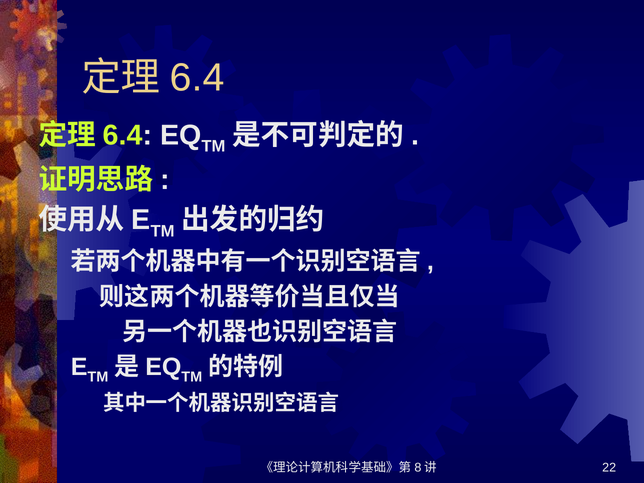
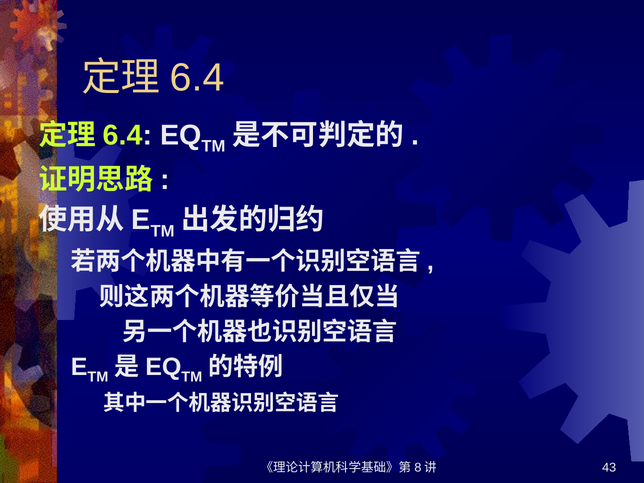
22: 22 -> 43
